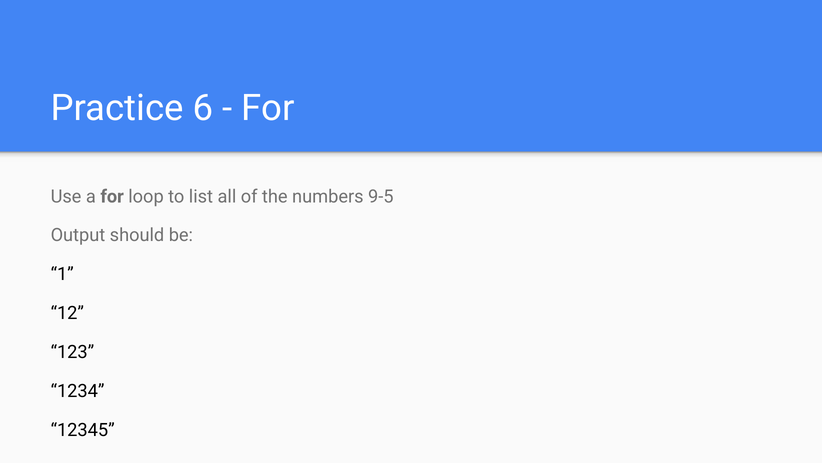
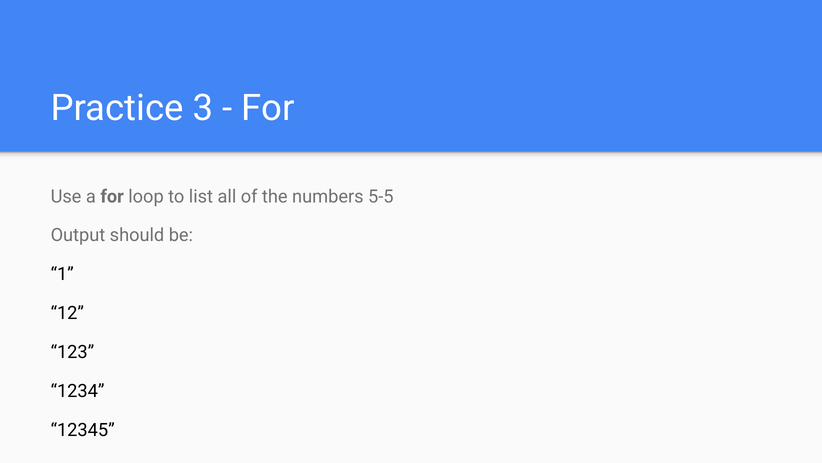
6: 6 -> 3
9-5: 9-5 -> 5-5
